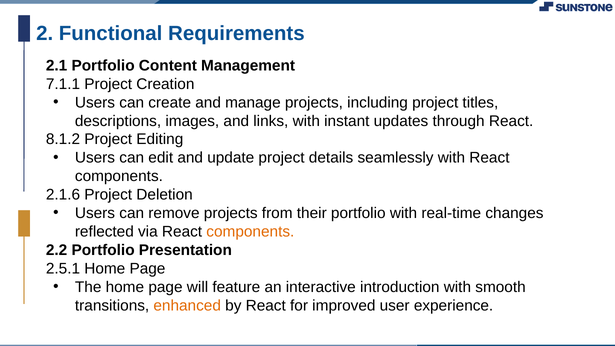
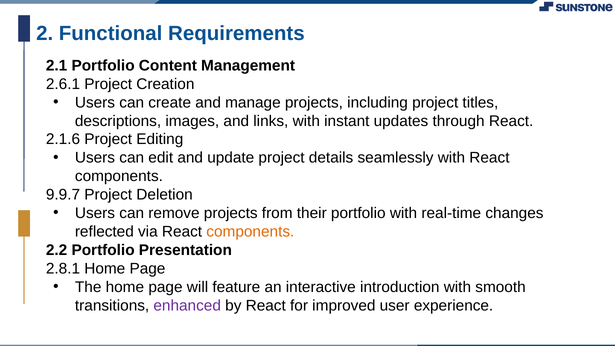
7.1.1: 7.1.1 -> 2.6.1
8.1.2: 8.1.2 -> 2.1.6
2.1.6: 2.1.6 -> 9.9.7
2.5.1: 2.5.1 -> 2.8.1
enhanced colour: orange -> purple
